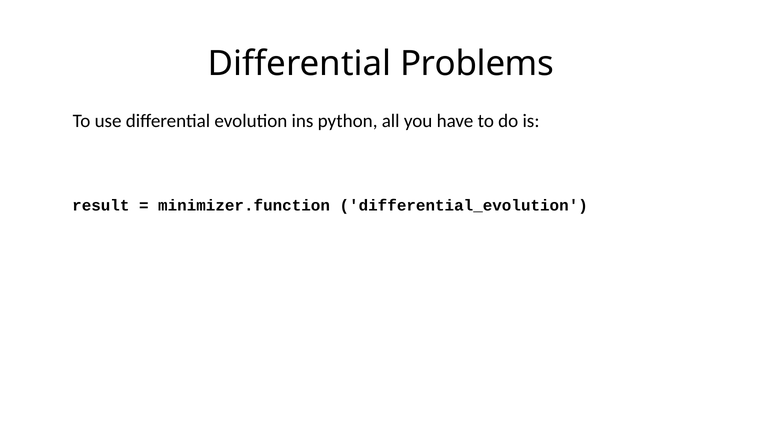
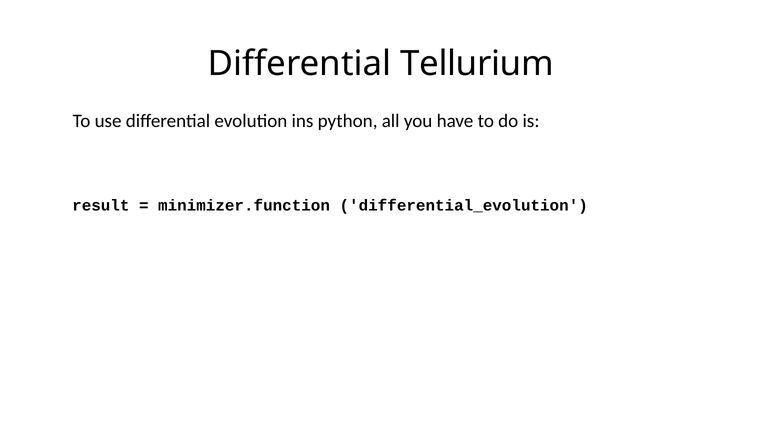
Problems: Problems -> Tellurium
